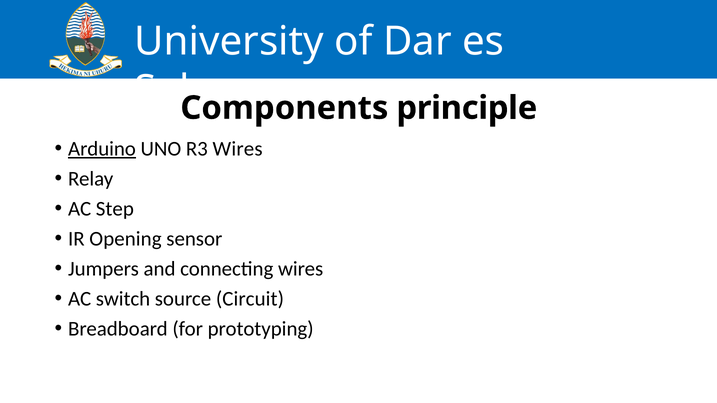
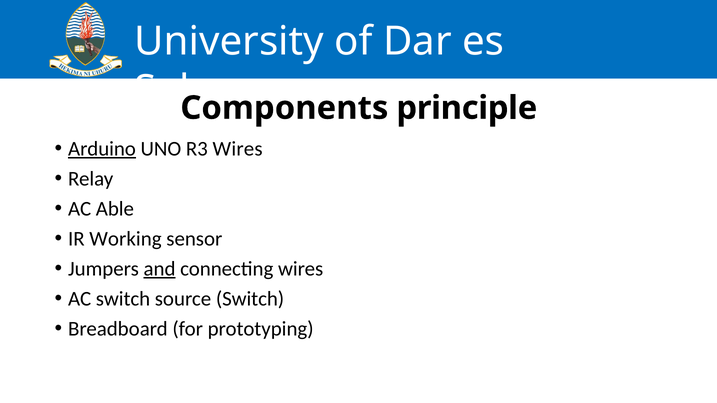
Step: Step -> Able
Opening: Opening -> Working
and underline: none -> present
source Circuit: Circuit -> Switch
